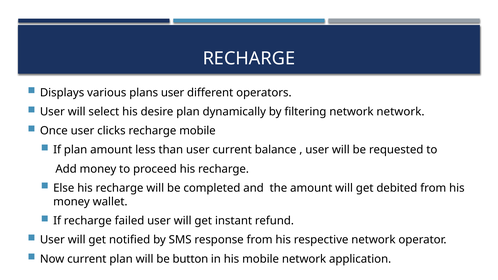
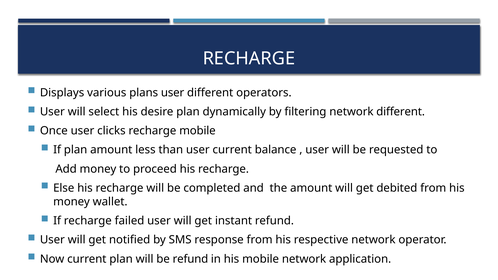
network network: network -> different
be button: button -> refund
